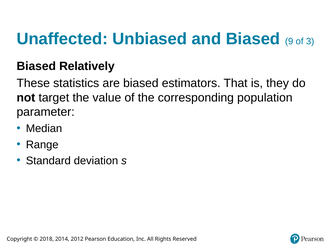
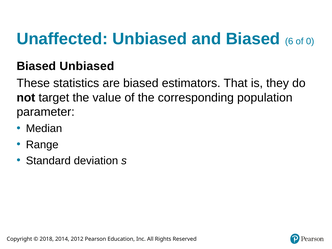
9: 9 -> 6
3: 3 -> 0
Biased Relatively: Relatively -> Unbiased
